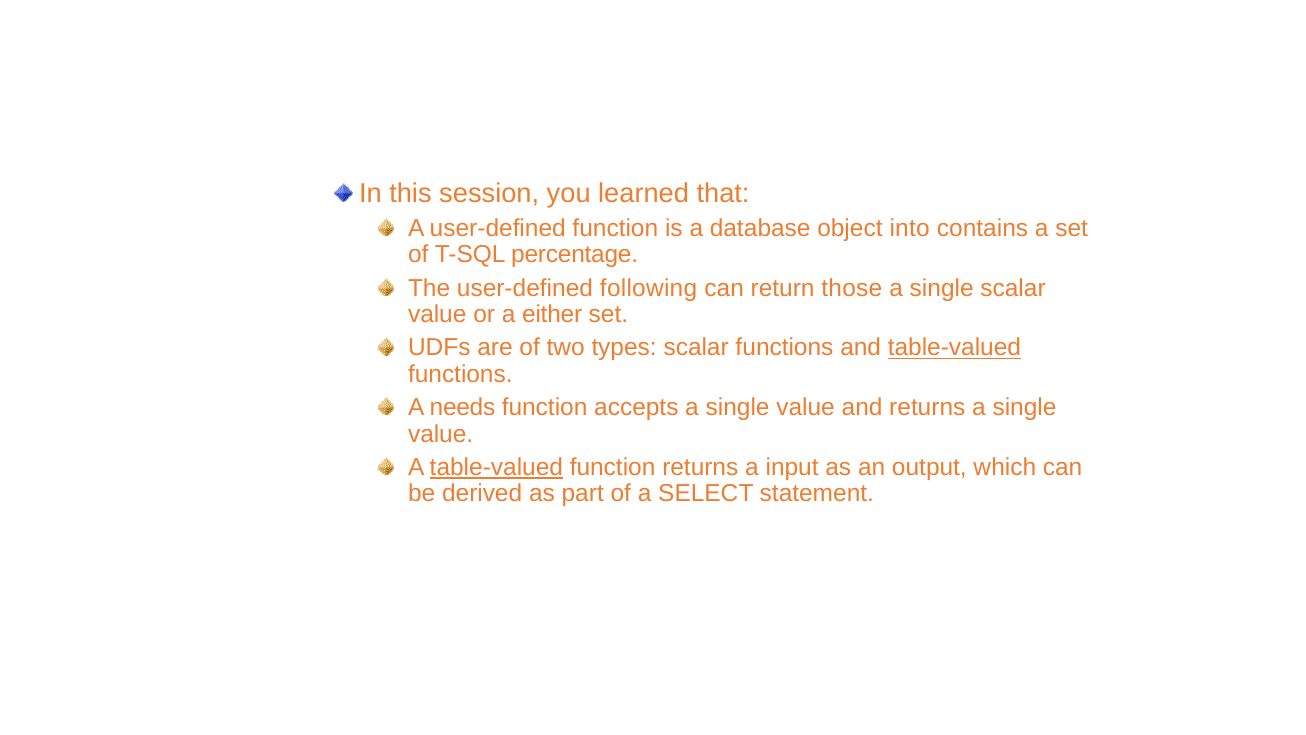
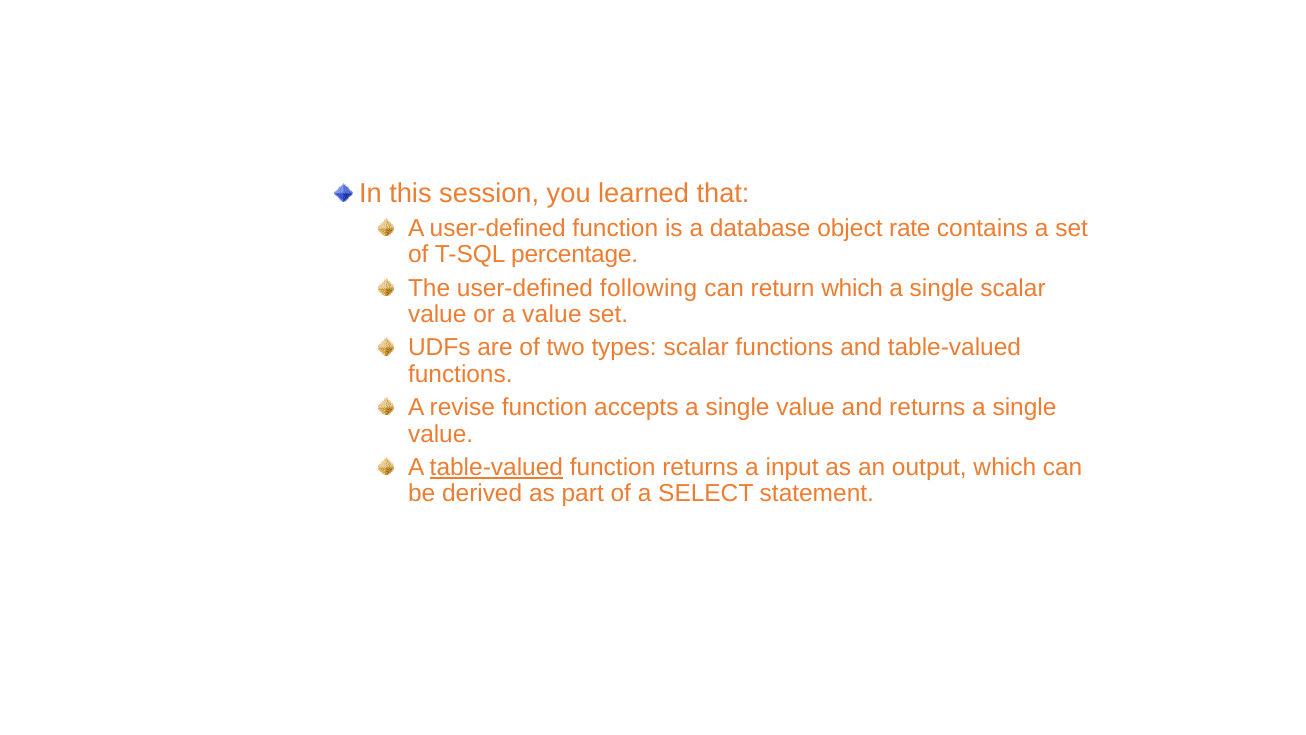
into: into -> rate
return those: those -> which
a either: either -> value
table-valued at (954, 348) underline: present -> none
needs: needs -> revise
